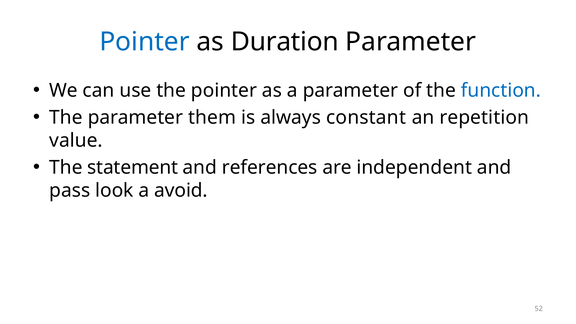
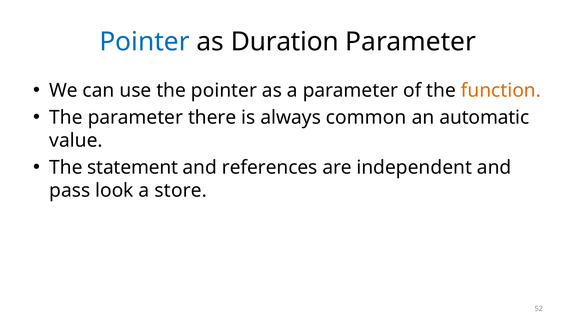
function colour: blue -> orange
them: them -> there
constant: constant -> common
repetition: repetition -> automatic
avoid: avoid -> store
